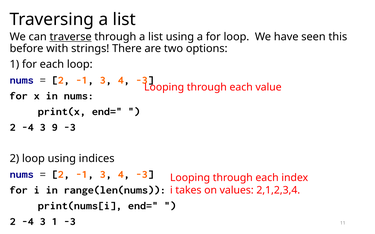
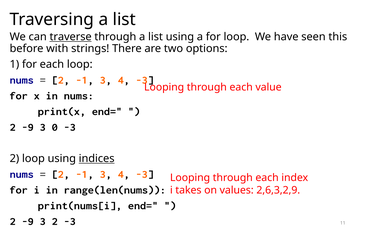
-4 at (28, 127): -4 -> -9
9: 9 -> 0
indices underline: none -> present
2,1,2,3,4: 2,1,2,3,4 -> 2,6,3,2,9
-4 at (28, 222): -4 -> -9
3 1: 1 -> 2
